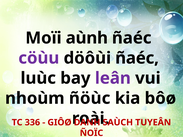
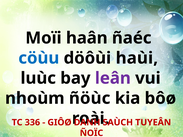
aùnh: aùnh -> haân
cöùu colour: purple -> blue
döôùi ñaéc: ñaéc -> haùi
